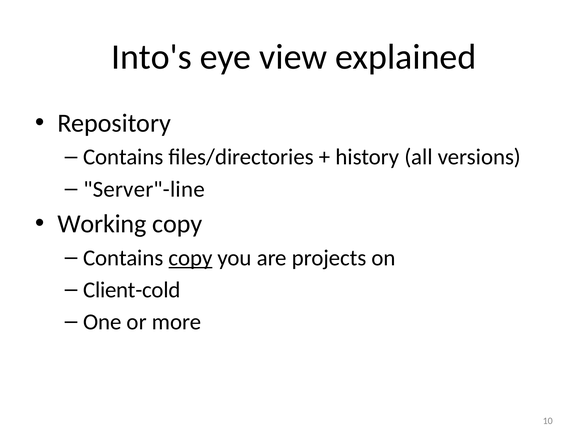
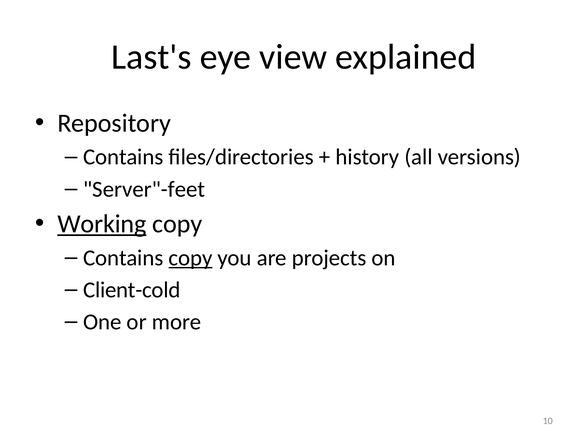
Into's: Into's -> Last's
Server"-line: Server"-line -> Server"-feet
Working underline: none -> present
